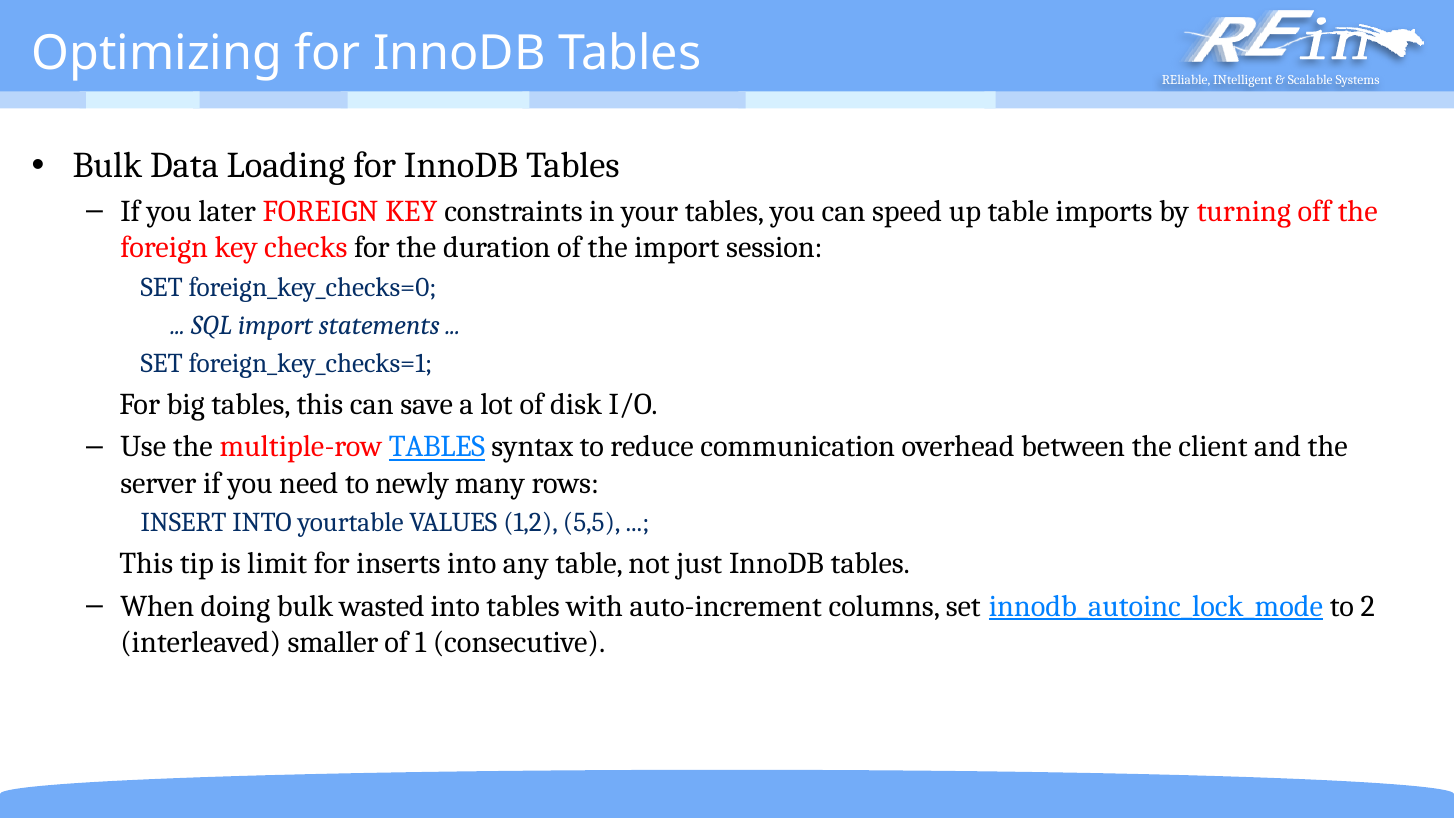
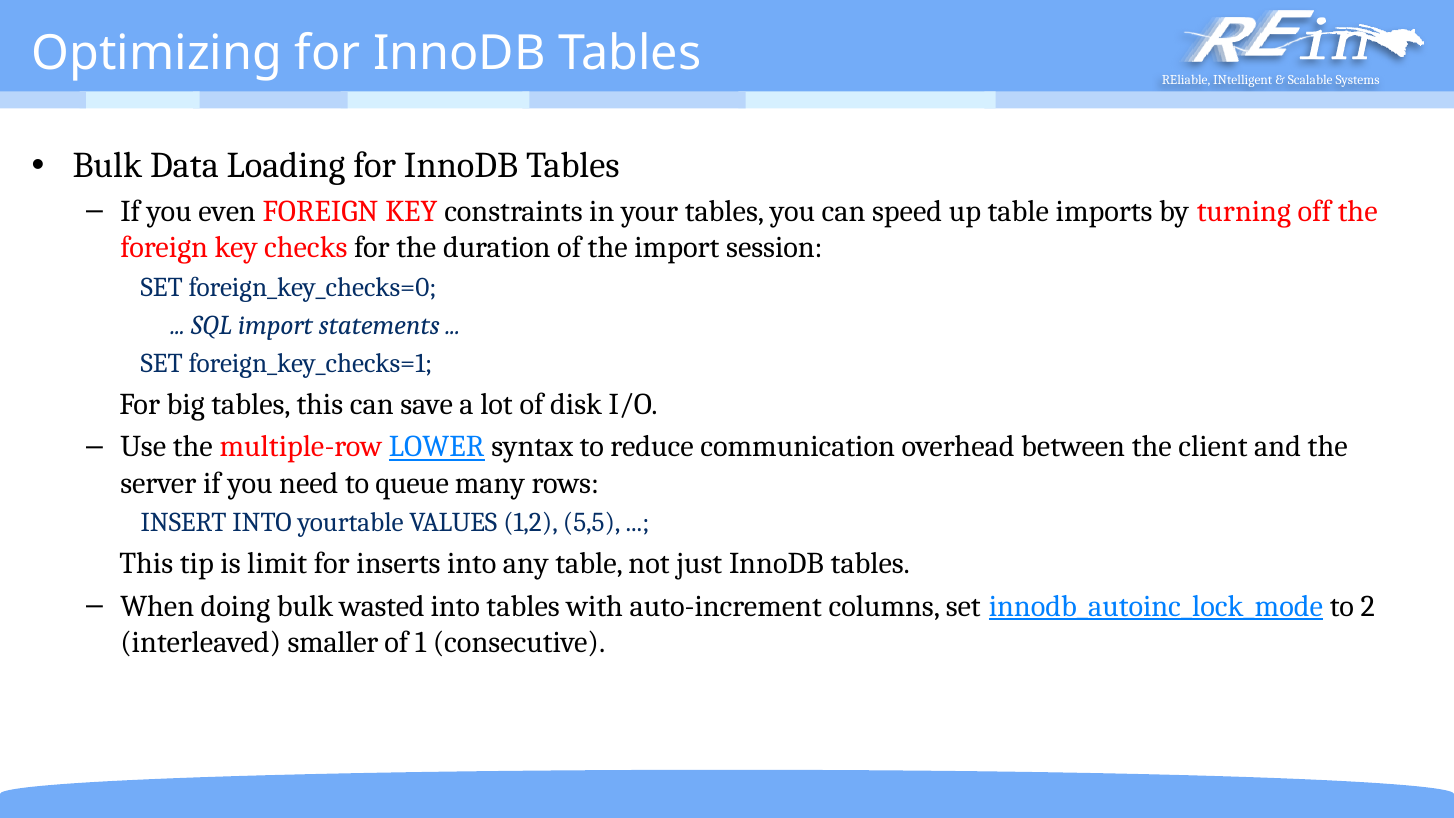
later: later -> even
multiple-row TABLES: TABLES -> LOWER
newly: newly -> queue
